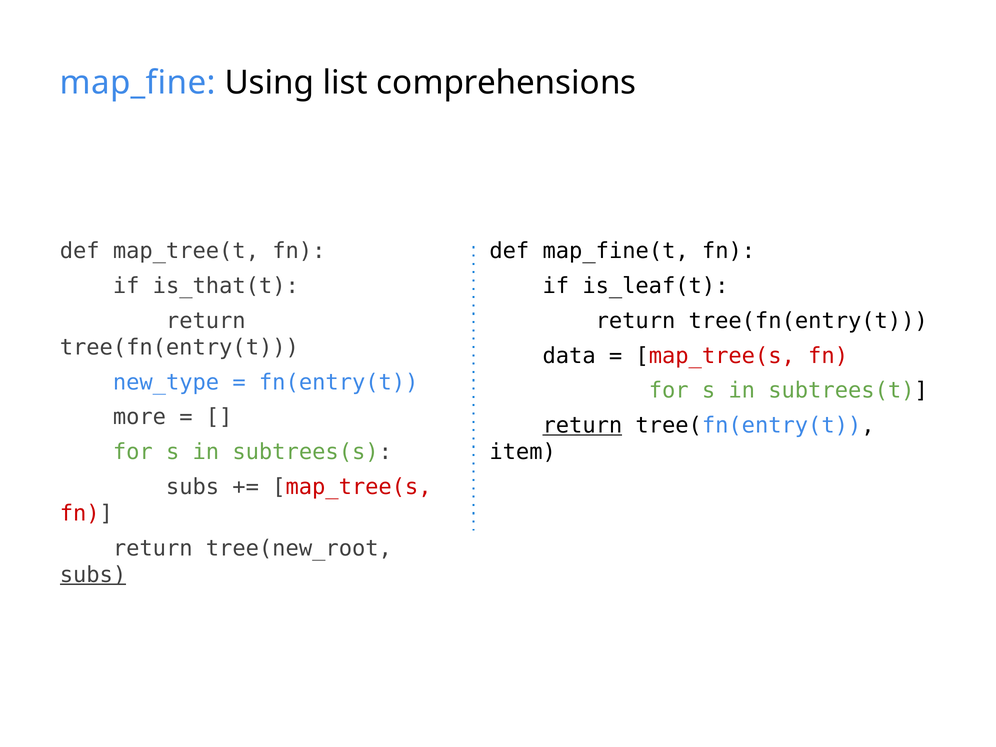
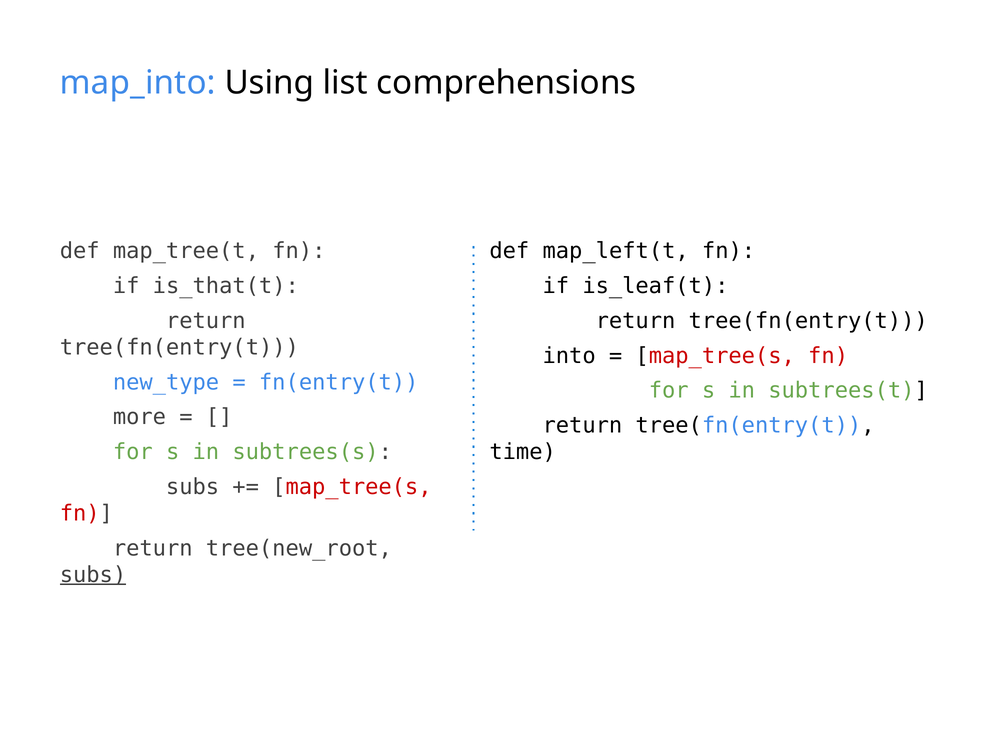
map_fine: map_fine -> map_into
map_fine(t: map_fine(t -> map_left(t
data: data -> into
return at (582, 425) underline: present -> none
item: item -> time
